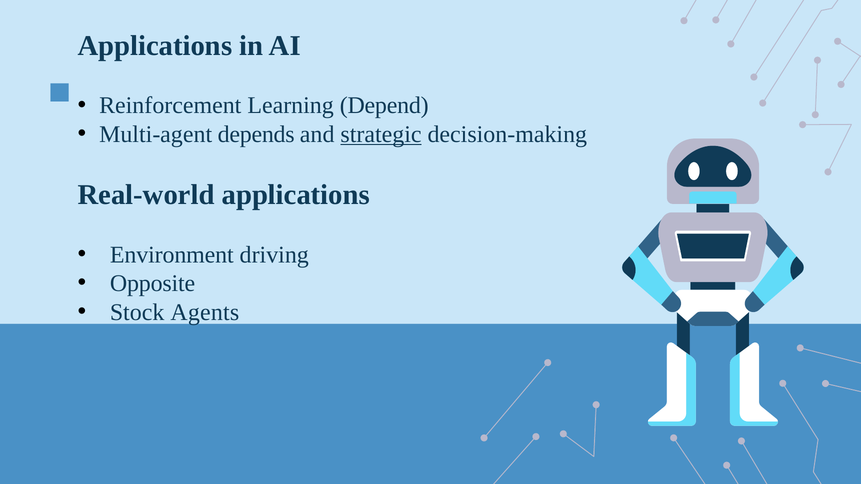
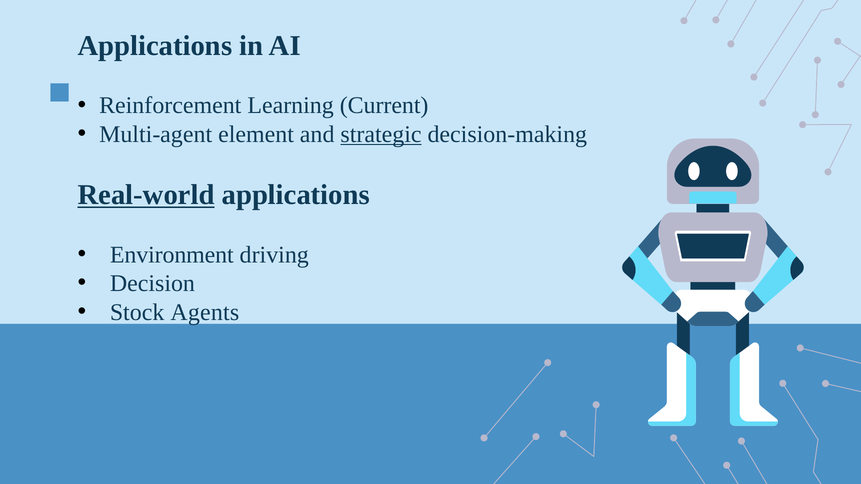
Depend: Depend -> Current
depends: depends -> element
Real-world underline: none -> present
Opposite: Opposite -> Decision
